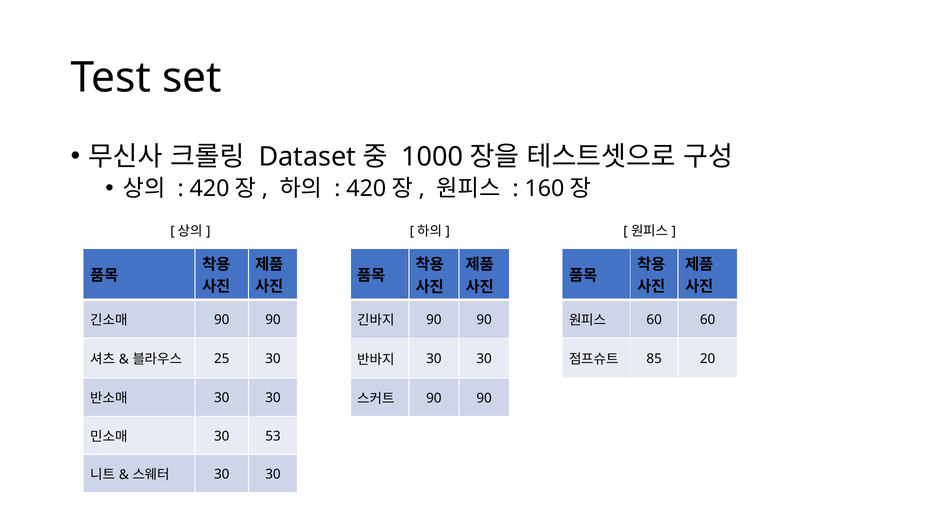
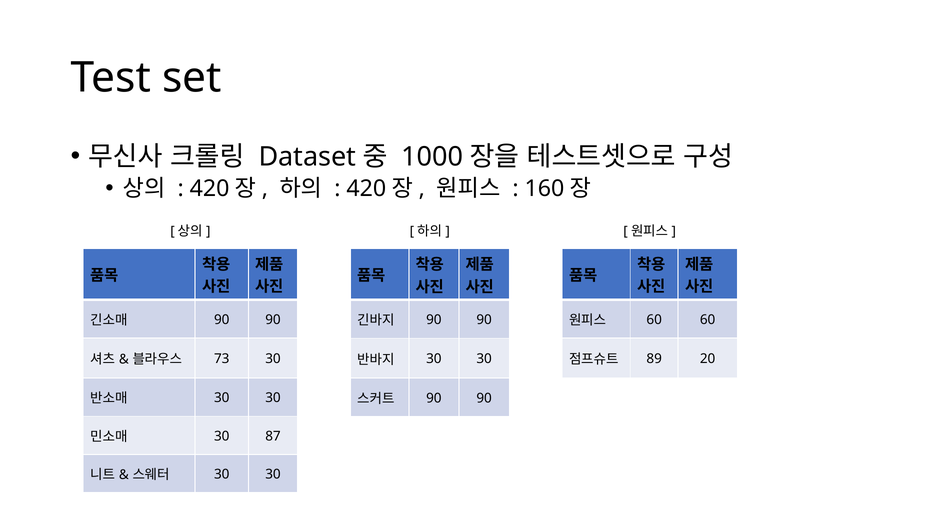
25: 25 -> 73
85: 85 -> 89
53: 53 -> 87
